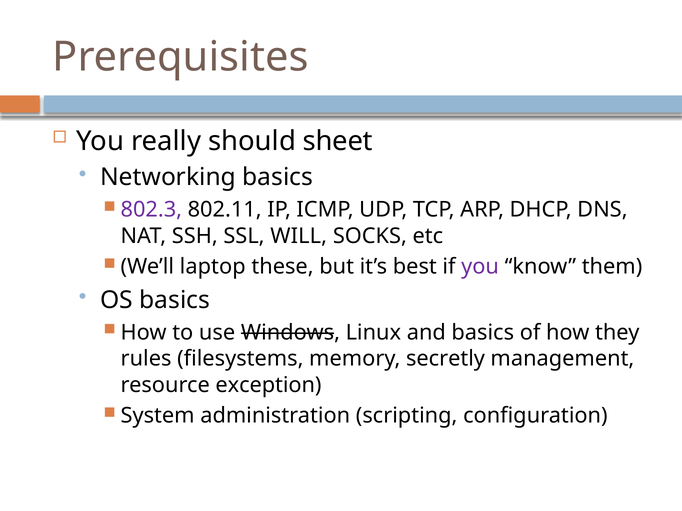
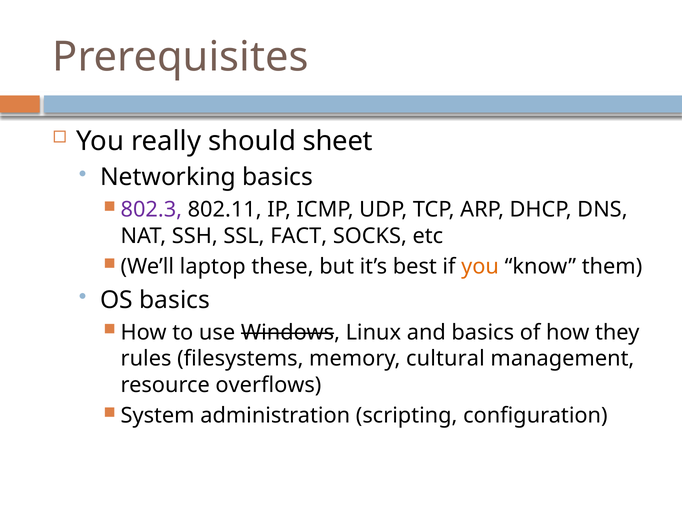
WILL: WILL -> FACT
you at (480, 267) colour: purple -> orange
secretly: secretly -> cultural
exception: exception -> overflows
